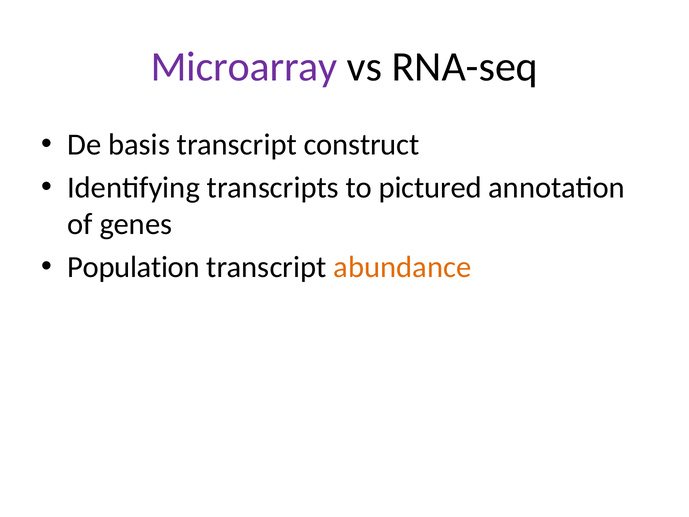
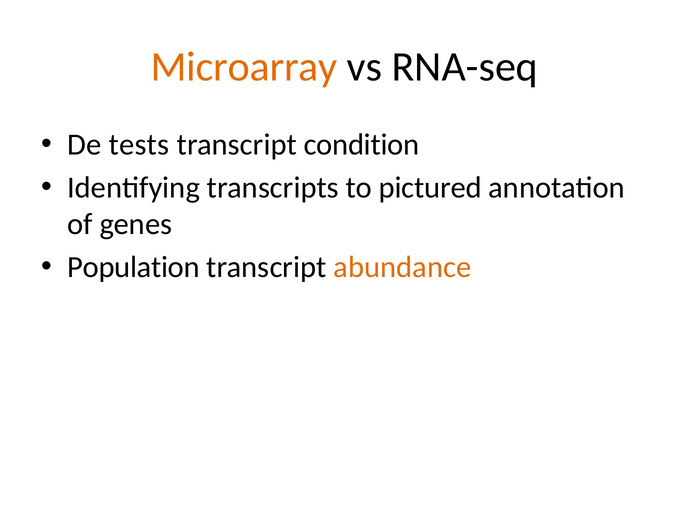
Microarray colour: purple -> orange
basis: basis -> tests
construct: construct -> condition
